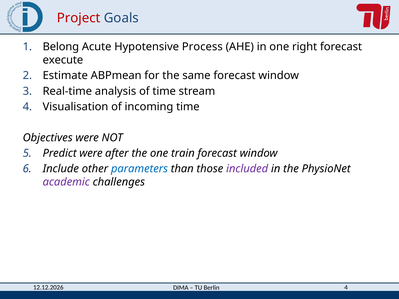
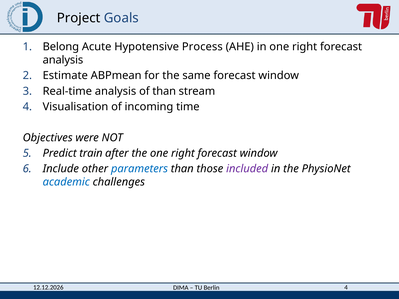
Project colour: red -> black
execute at (63, 60): execute -> analysis
of time: time -> than
Predict were: were -> train
the one train: train -> right
academic colour: purple -> blue
